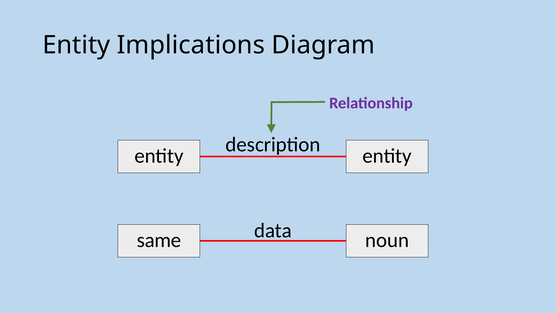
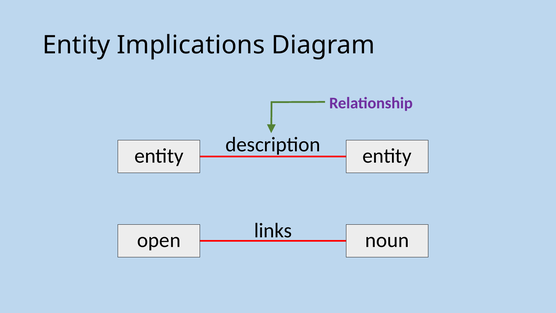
data: data -> links
same: same -> open
